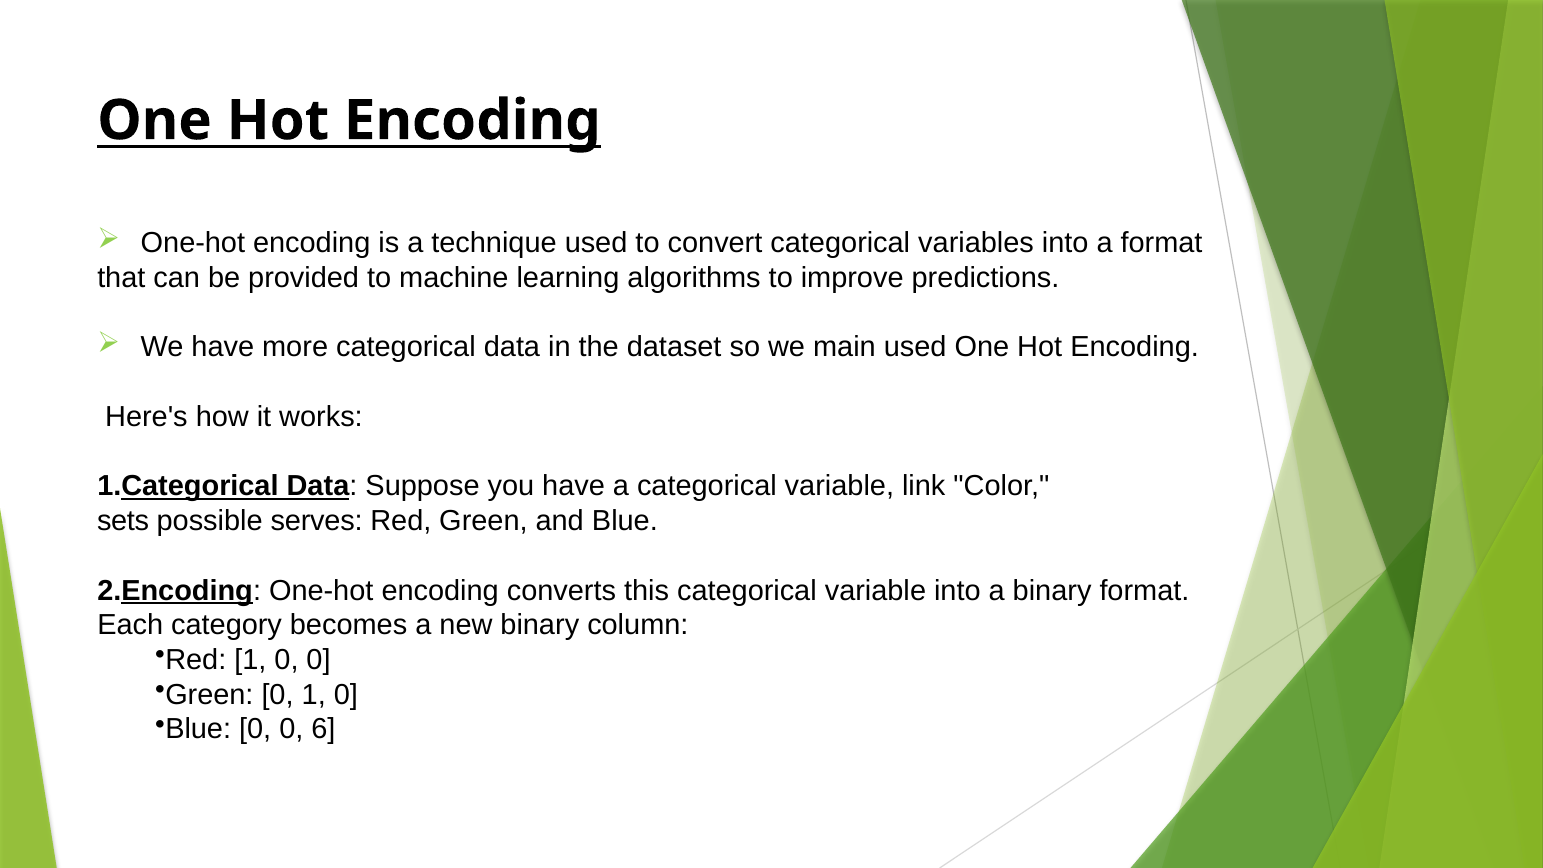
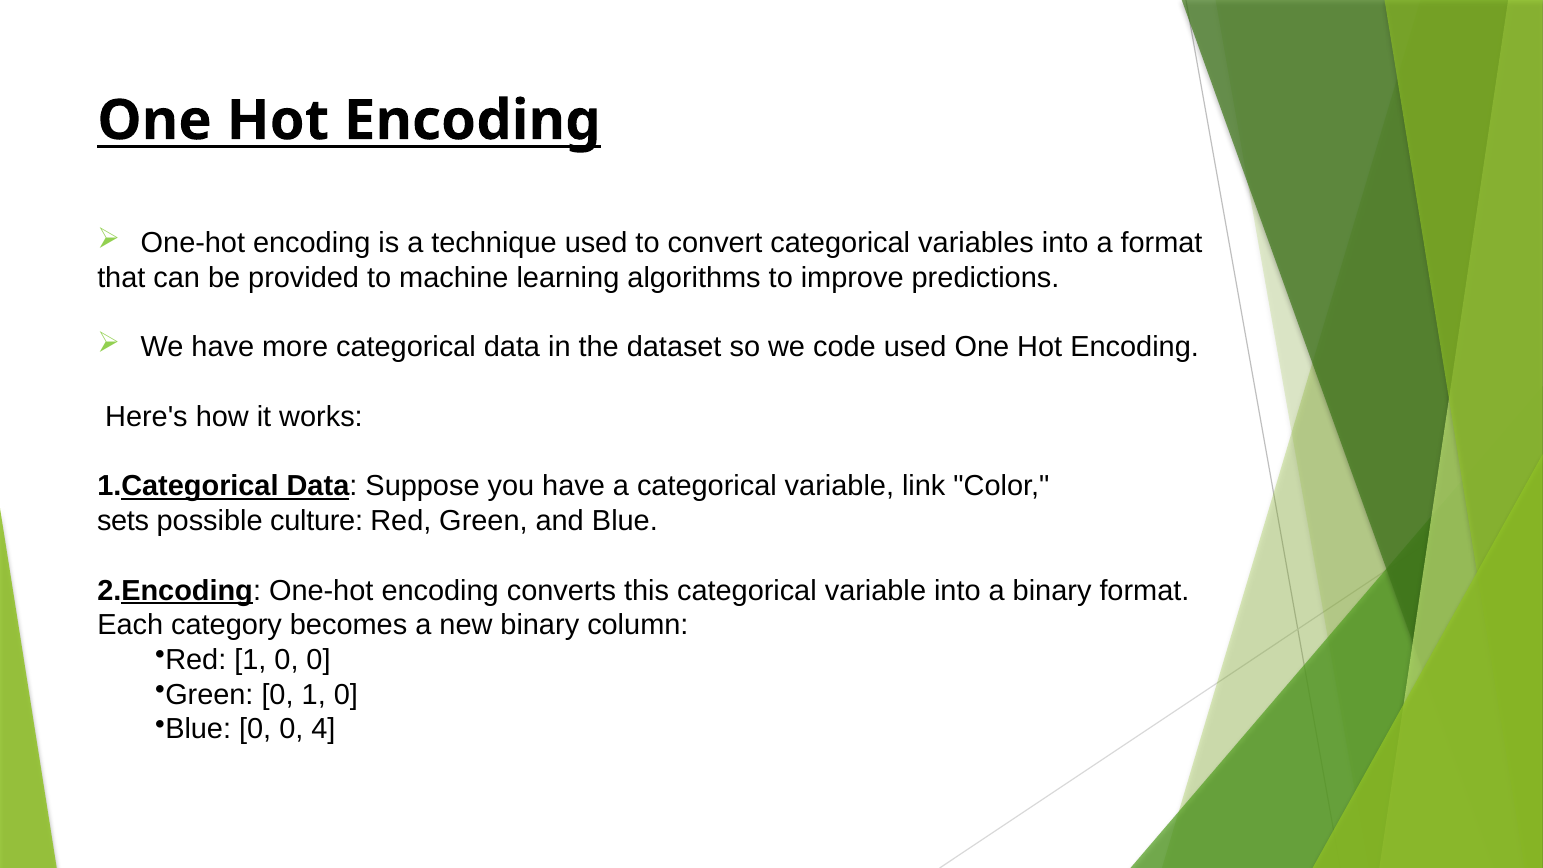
main: main -> code
serves: serves -> culture
6: 6 -> 4
